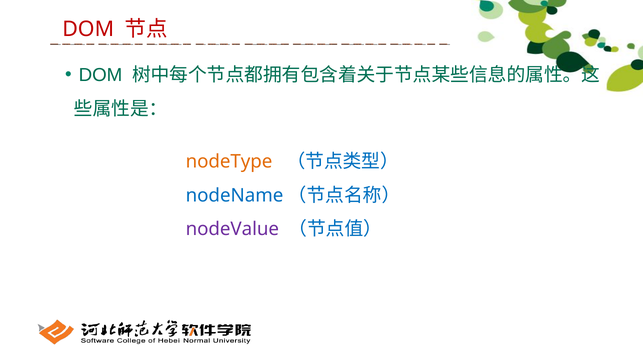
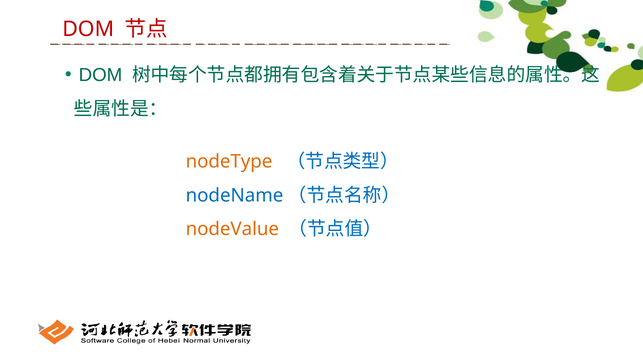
nodeValue colour: purple -> orange
